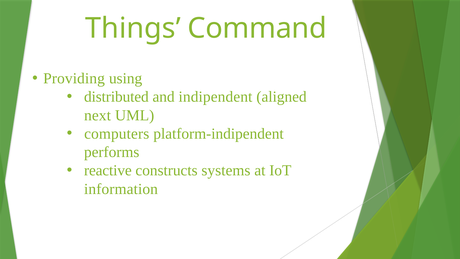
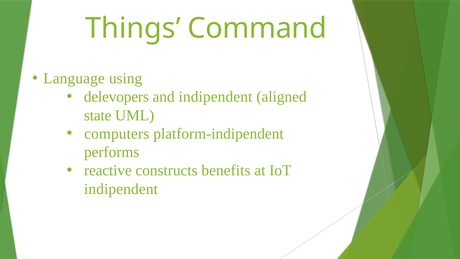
Providing: Providing -> Language
distributed: distributed -> delevopers
next: next -> state
systems: systems -> benefits
information at (121, 189): information -> indipendent
